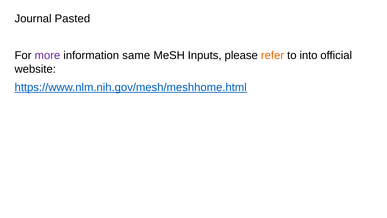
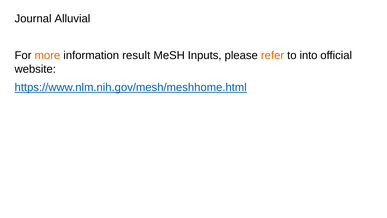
Pasted: Pasted -> Alluvial
more colour: purple -> orange
same: same -> result
